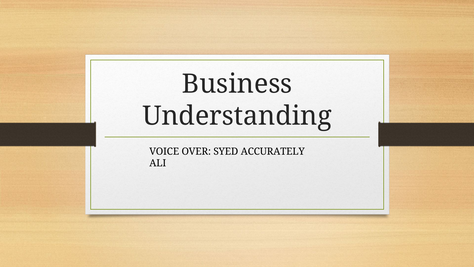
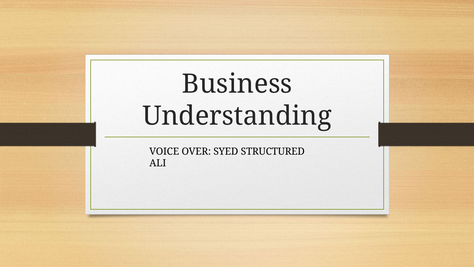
ACCURATELY: ACCURATELY -> STRUCTURED
